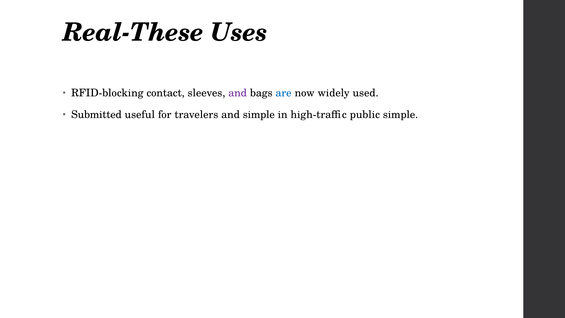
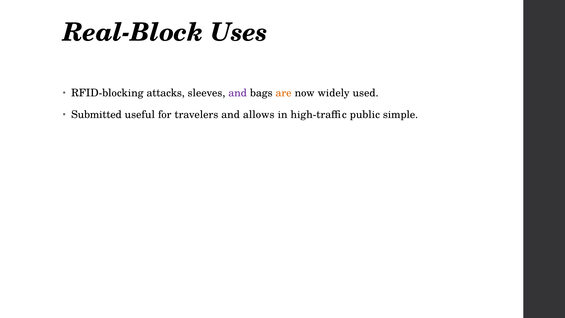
Real-These: Real-These -> Real-Block
contact: contact -> attacks
are colour: blue -> orange
and simple: simple -> allows
